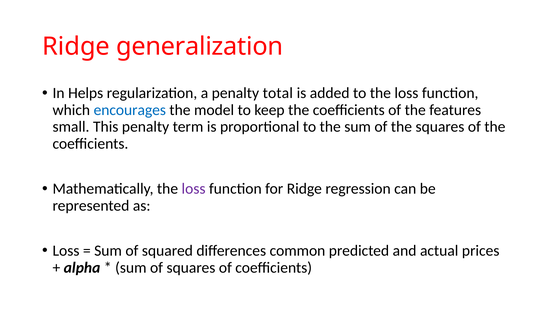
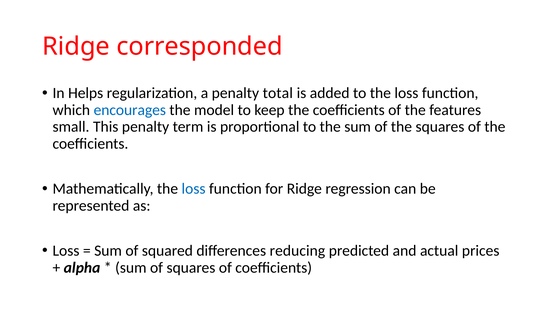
generalization: generalization -> corresponded
loss at (194, 189) colour: purple -> blue
common: common -> reducing
